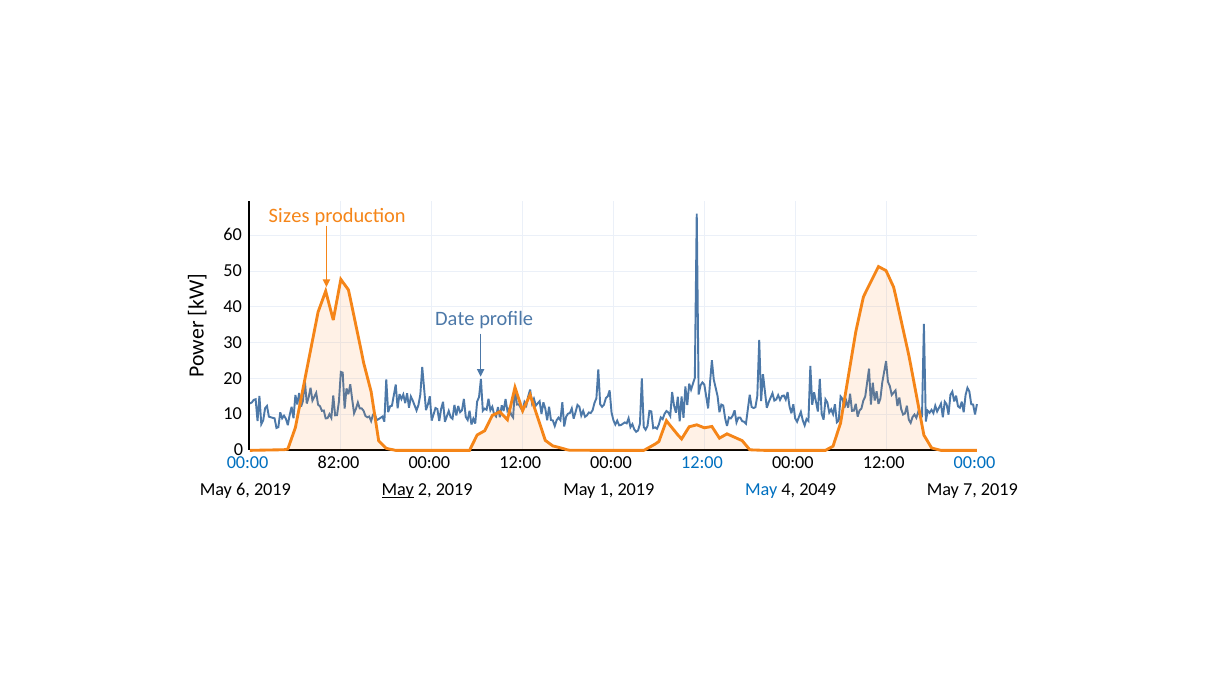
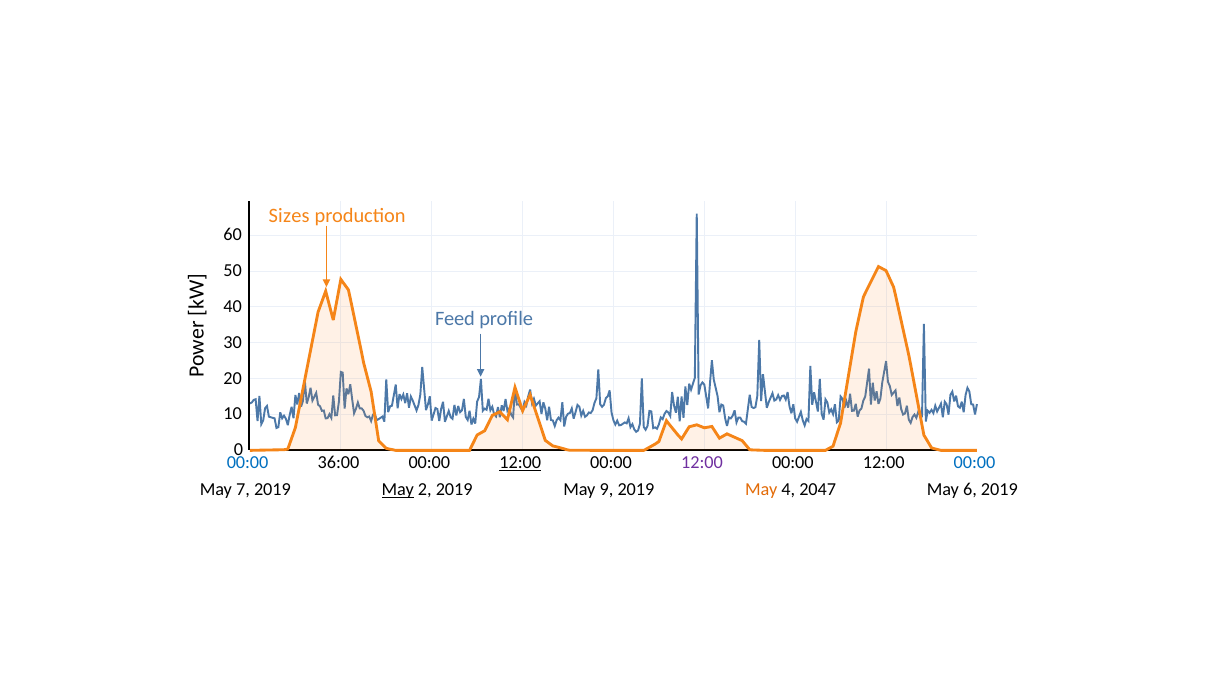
Date: Date -> Feed
12:00 at (520, 462) underline: none -> present
12:00 at (702, 462) colour: blue -> purple
82:00: 82:00 -> 36:00
6: 6 -> 7
1: 1 -> 9
May at (761, 489) colour: blue -> orange
2049: 2049 -> 2047
7: 7 -> 6
